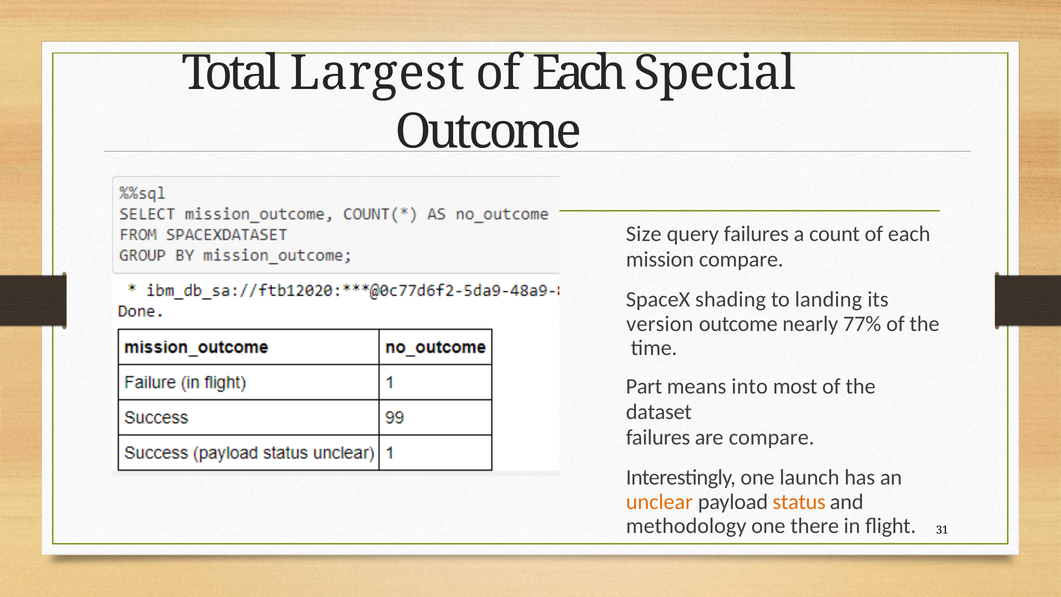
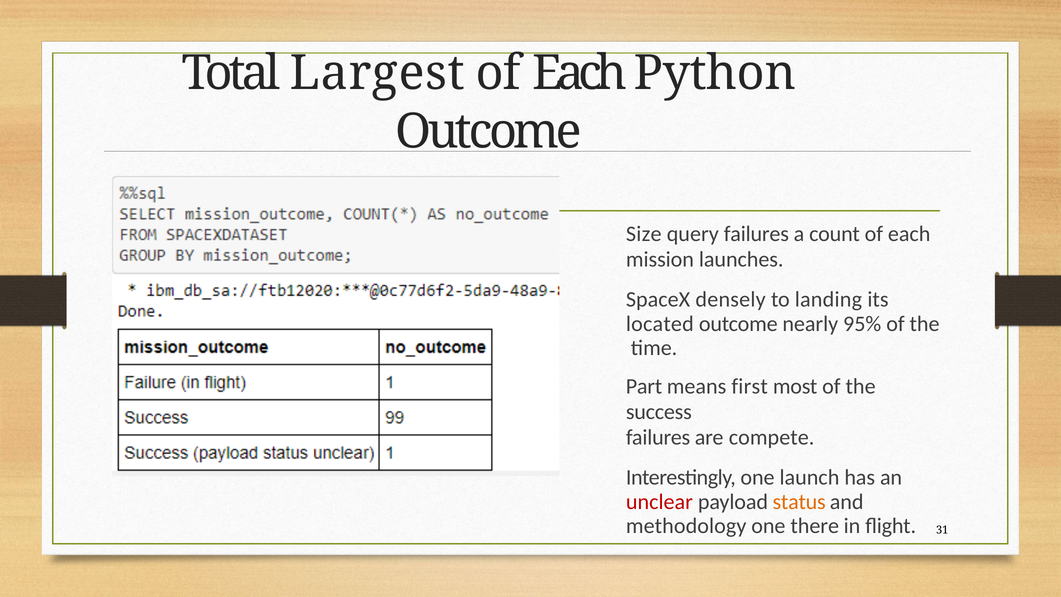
Special: Special -> Python
mission compare: compare -> launches
shading: shading -> densely
version: version -> located
77%: 77% -> 95%
into: into -> first
dataset: dataset -> success
are compare: compare -> compete
unclear colour: orange -> red
